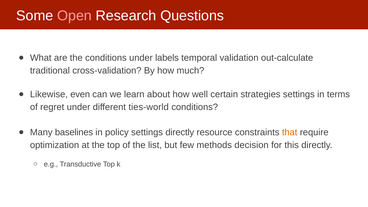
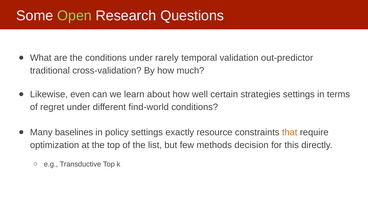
Open colour: pink -> light green
labels: labels -> rarely
out-calculate: out-calculate -> out-predictor
ties-world: ties-world -> find-world
settings directly: directly -> exactly
